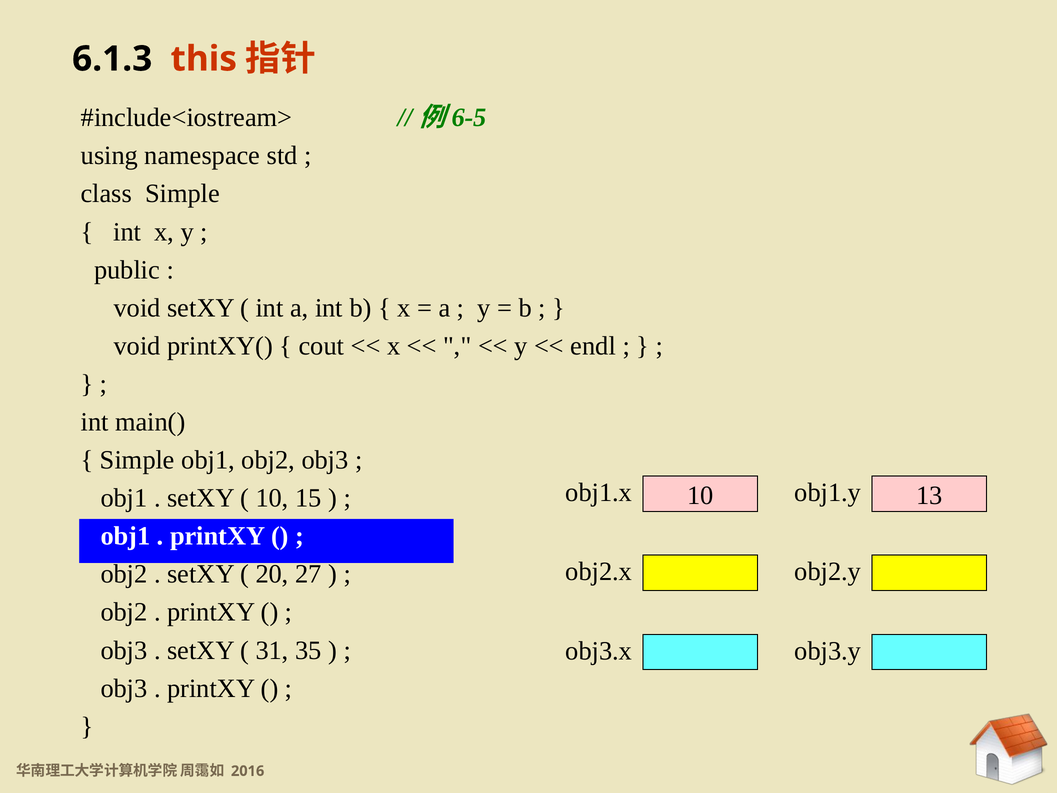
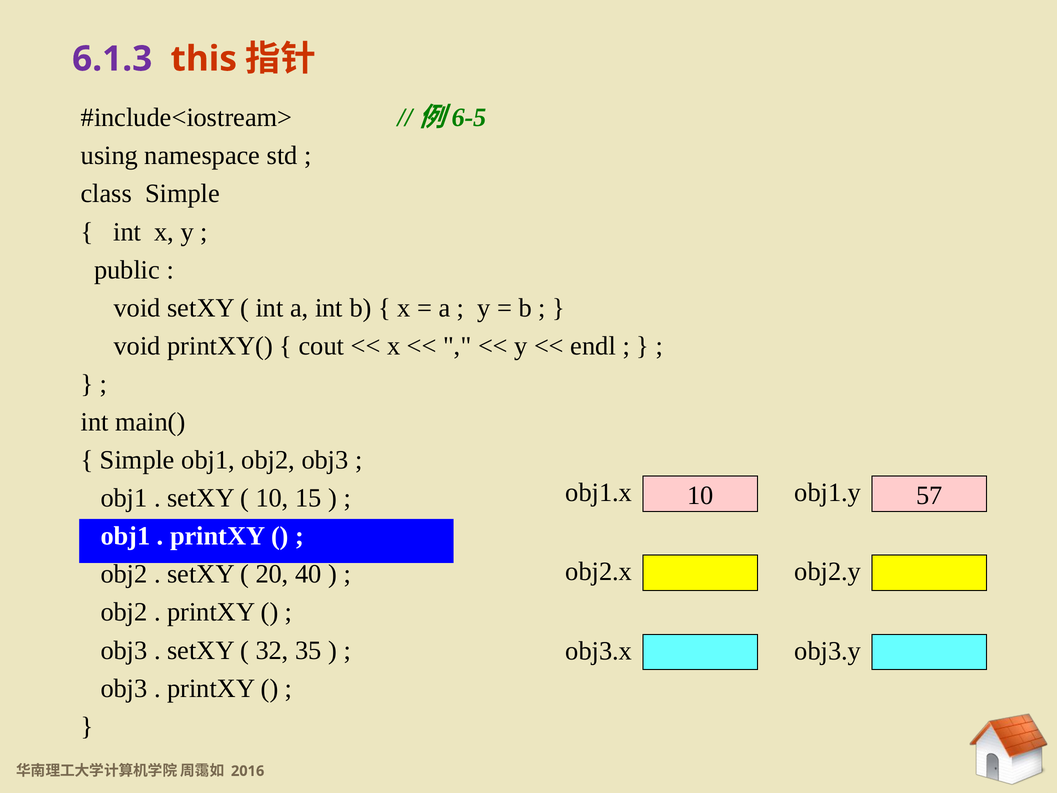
6.1.3 colour: black -> purple
13: 13 -> 57
27: 27 -> 40
31: 31 -> 32
